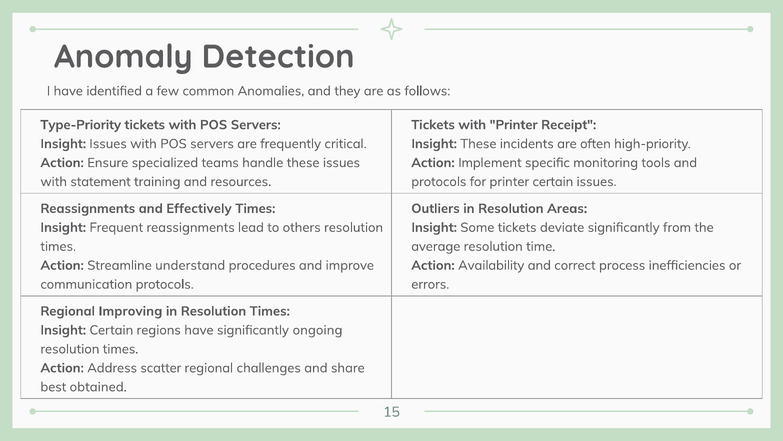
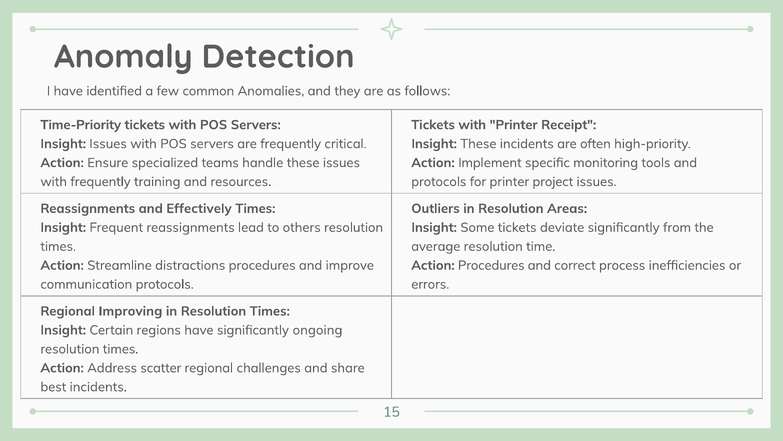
Type-Priority: Type-Priority -> Time-Priority
with statement: statement -> frequently
printer certain: certain -> project
understand: understand -> distractions
Action Availability: Availability -> Procedures
best obtained: obtained -> incidents
